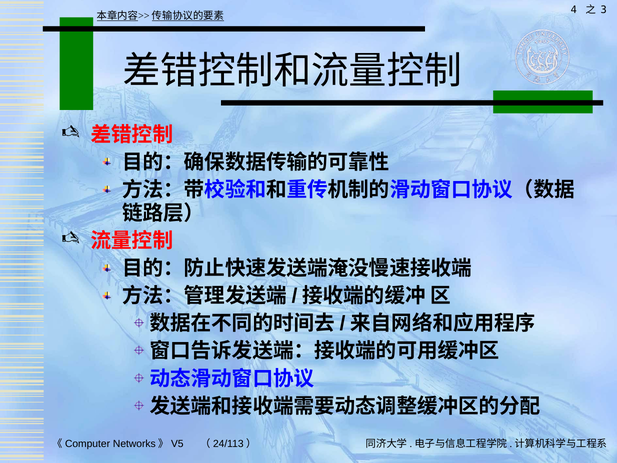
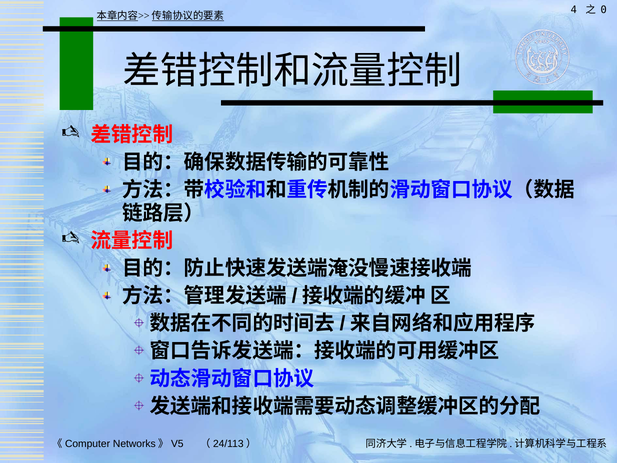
3: 3 -> 0
